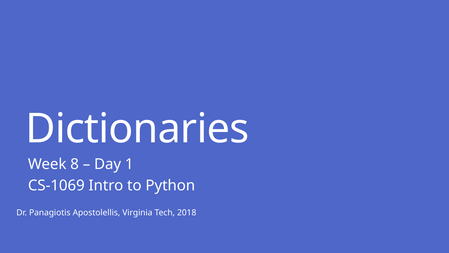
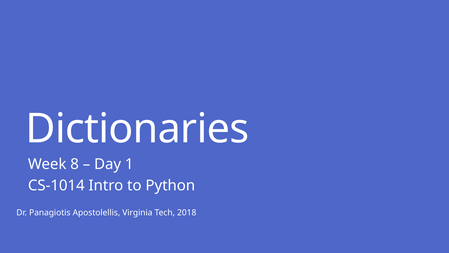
CS-1069: CS-1069 -> CS-1014
